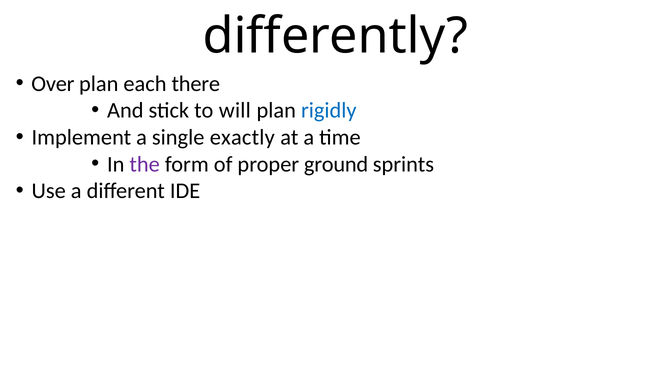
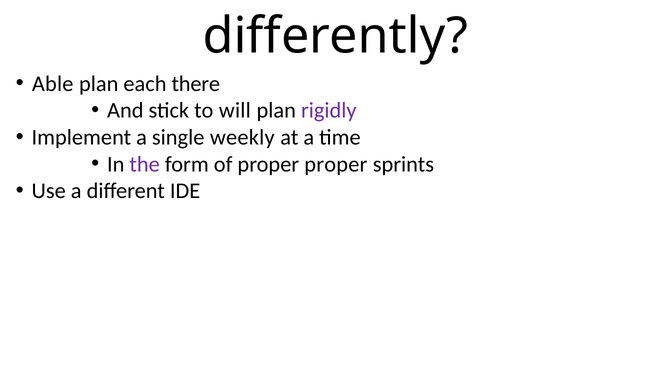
Over: Over -> Able
rigidly colour: blue -> purple
exactly: exactly -> weekly
proper ground: ground -> proper
